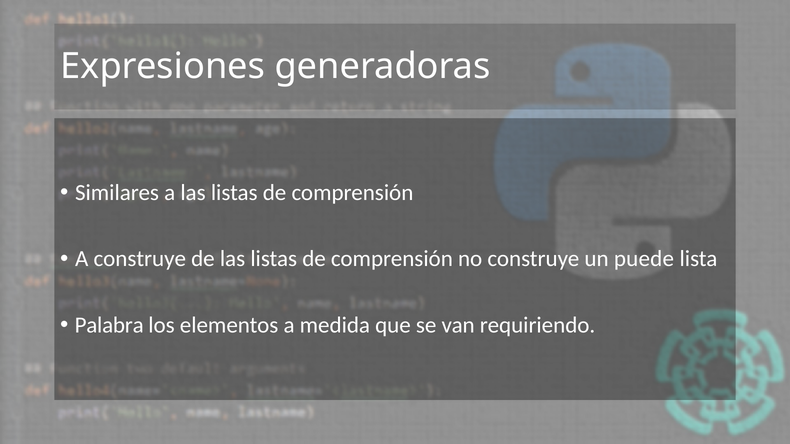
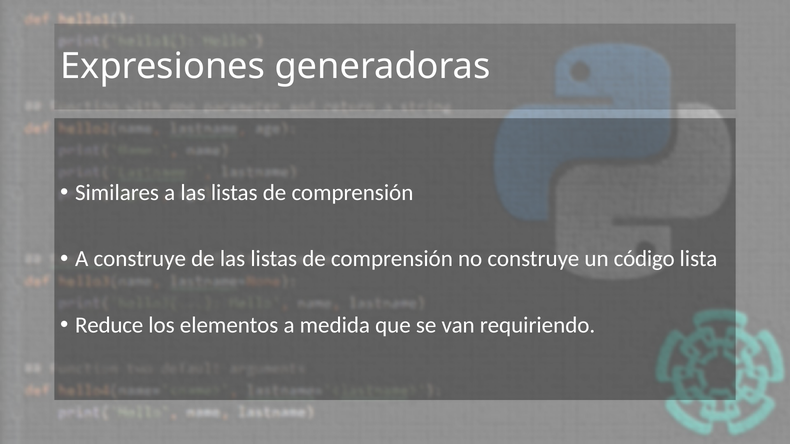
puede: puede -> código
Palabra: Palabra -> Reduce
